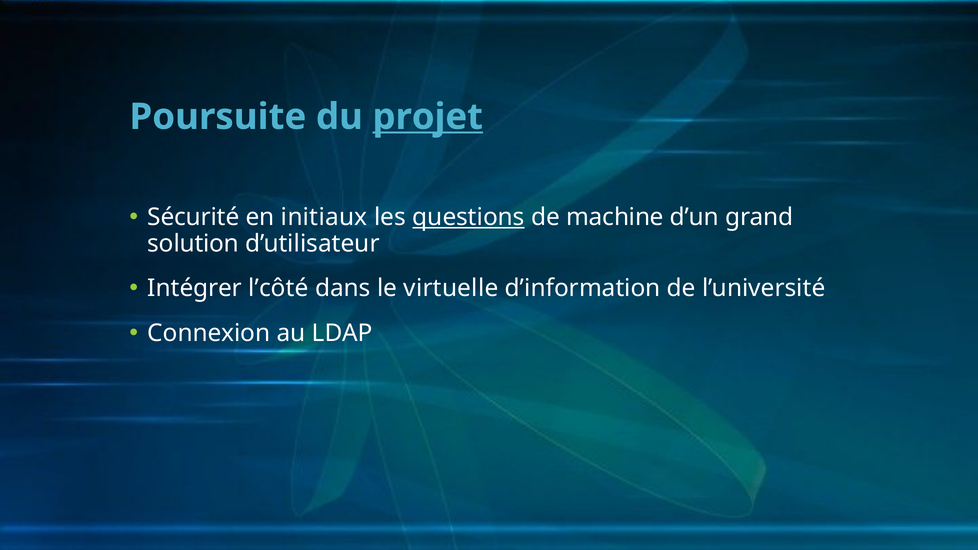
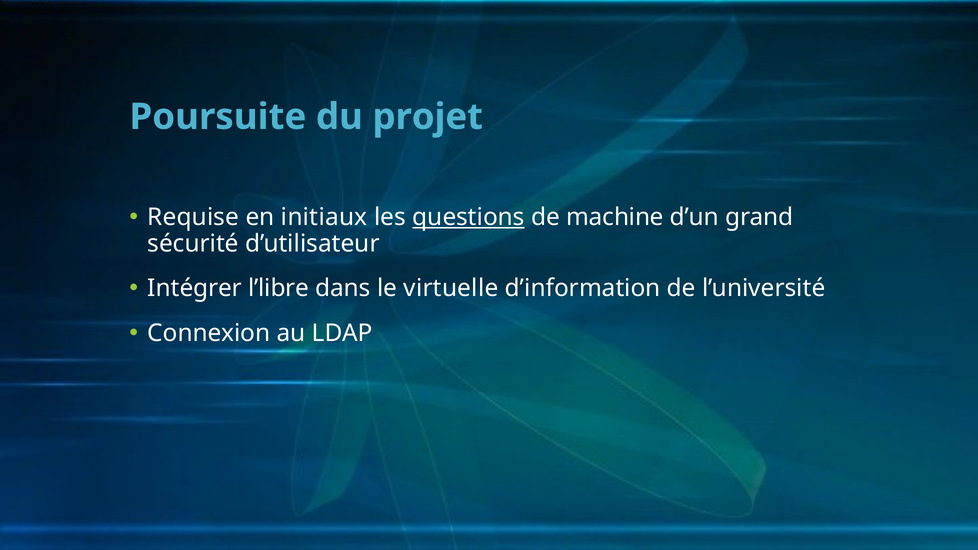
projet underline: present -> none
Sécurité: Sécurité -> Requise
solution: solution -> sécurité
l’côté: l’côté -> l’libre
